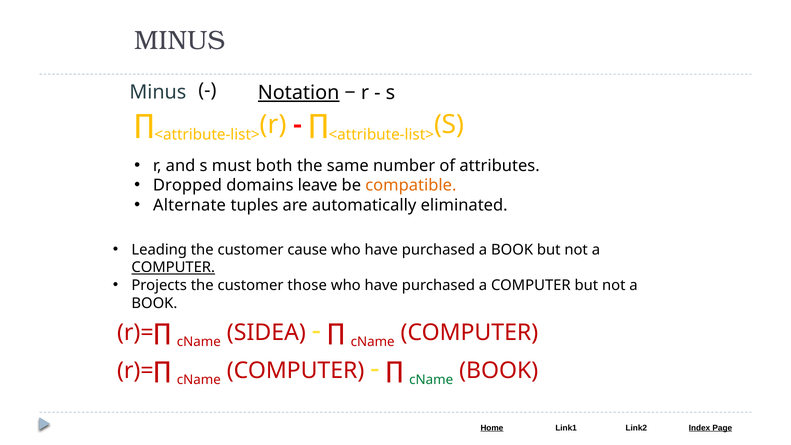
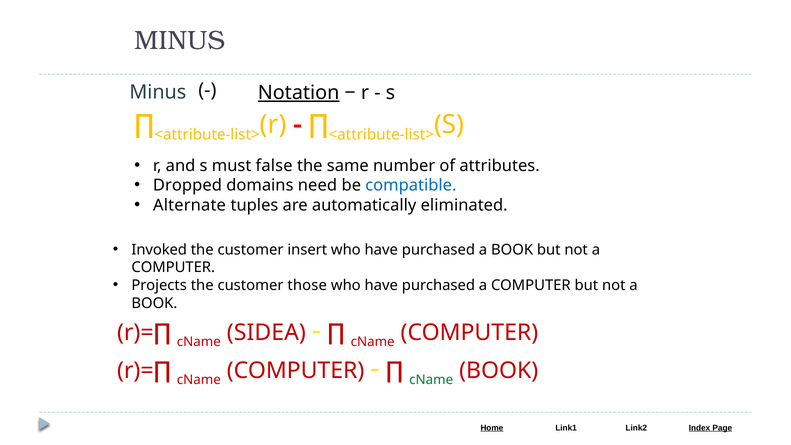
both: both -> false
leave: leave -> need
compatible colour: orange -> blue
Leading: Leading -> Invoked
cause: cause -> insert
COMPUTER at (173, 267) underline: present -> none
